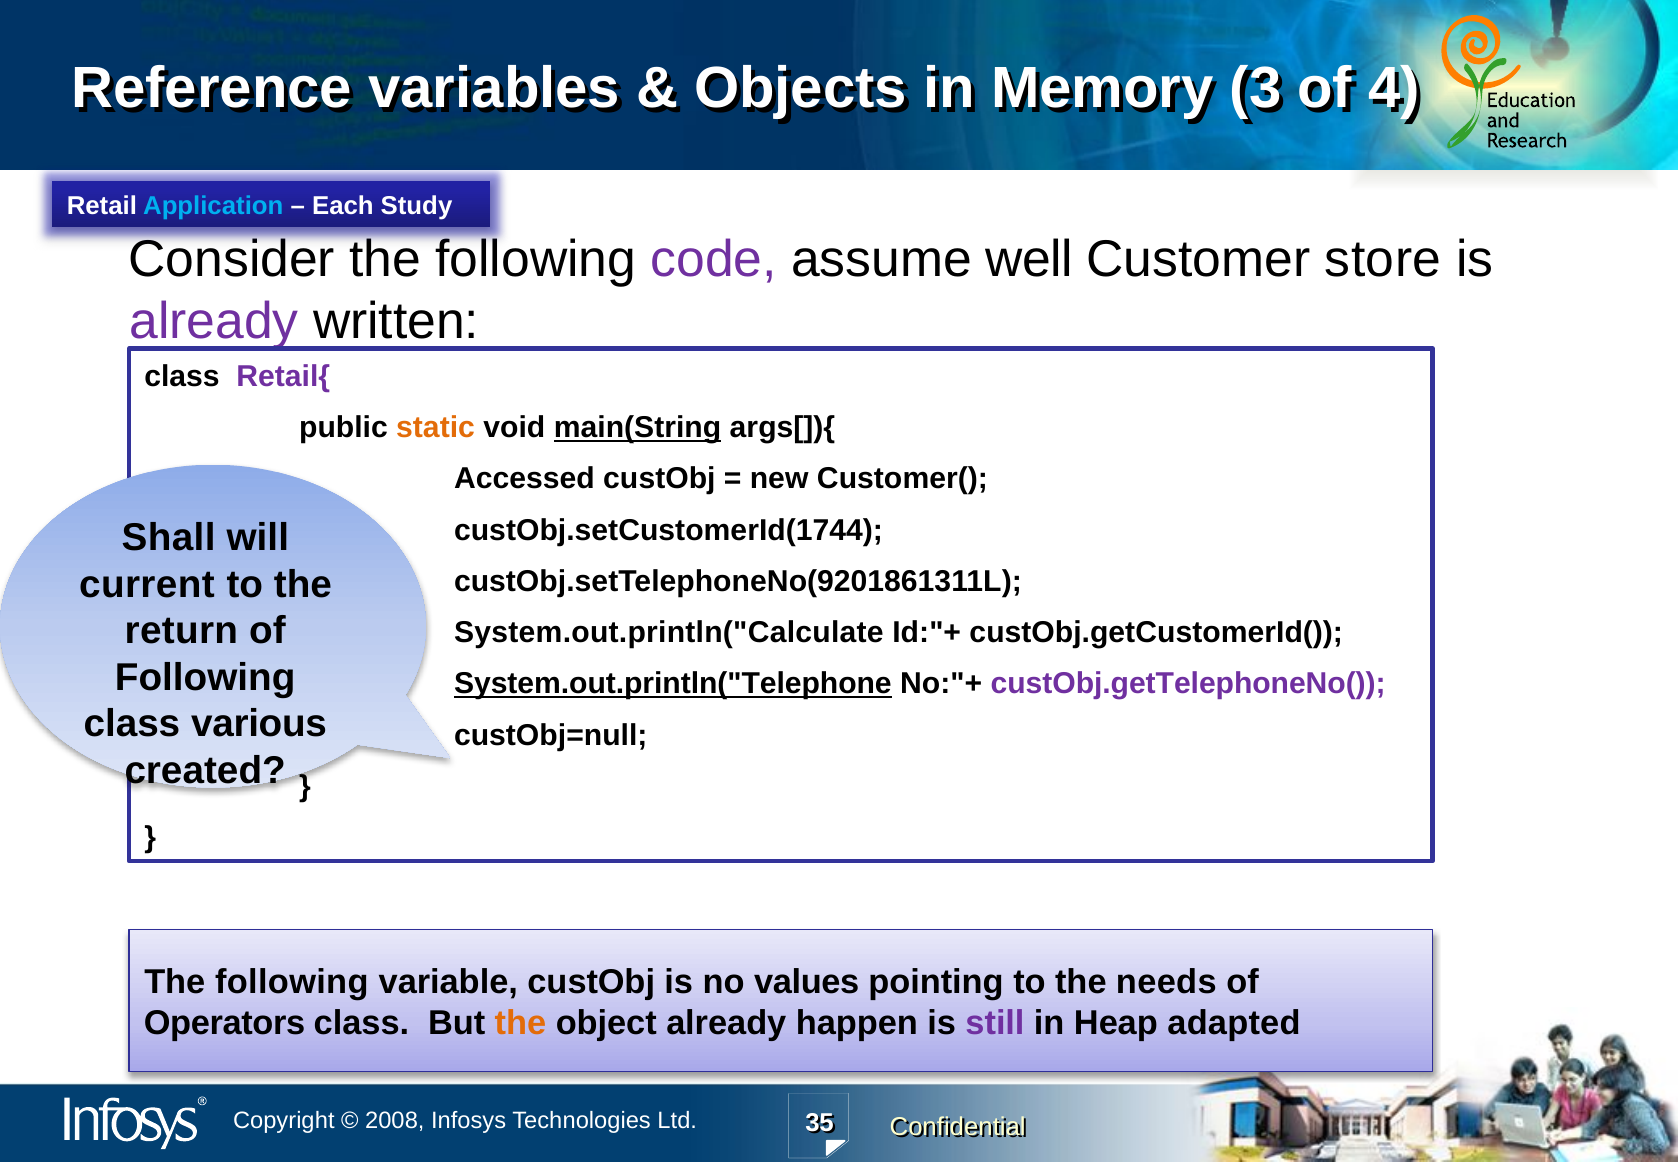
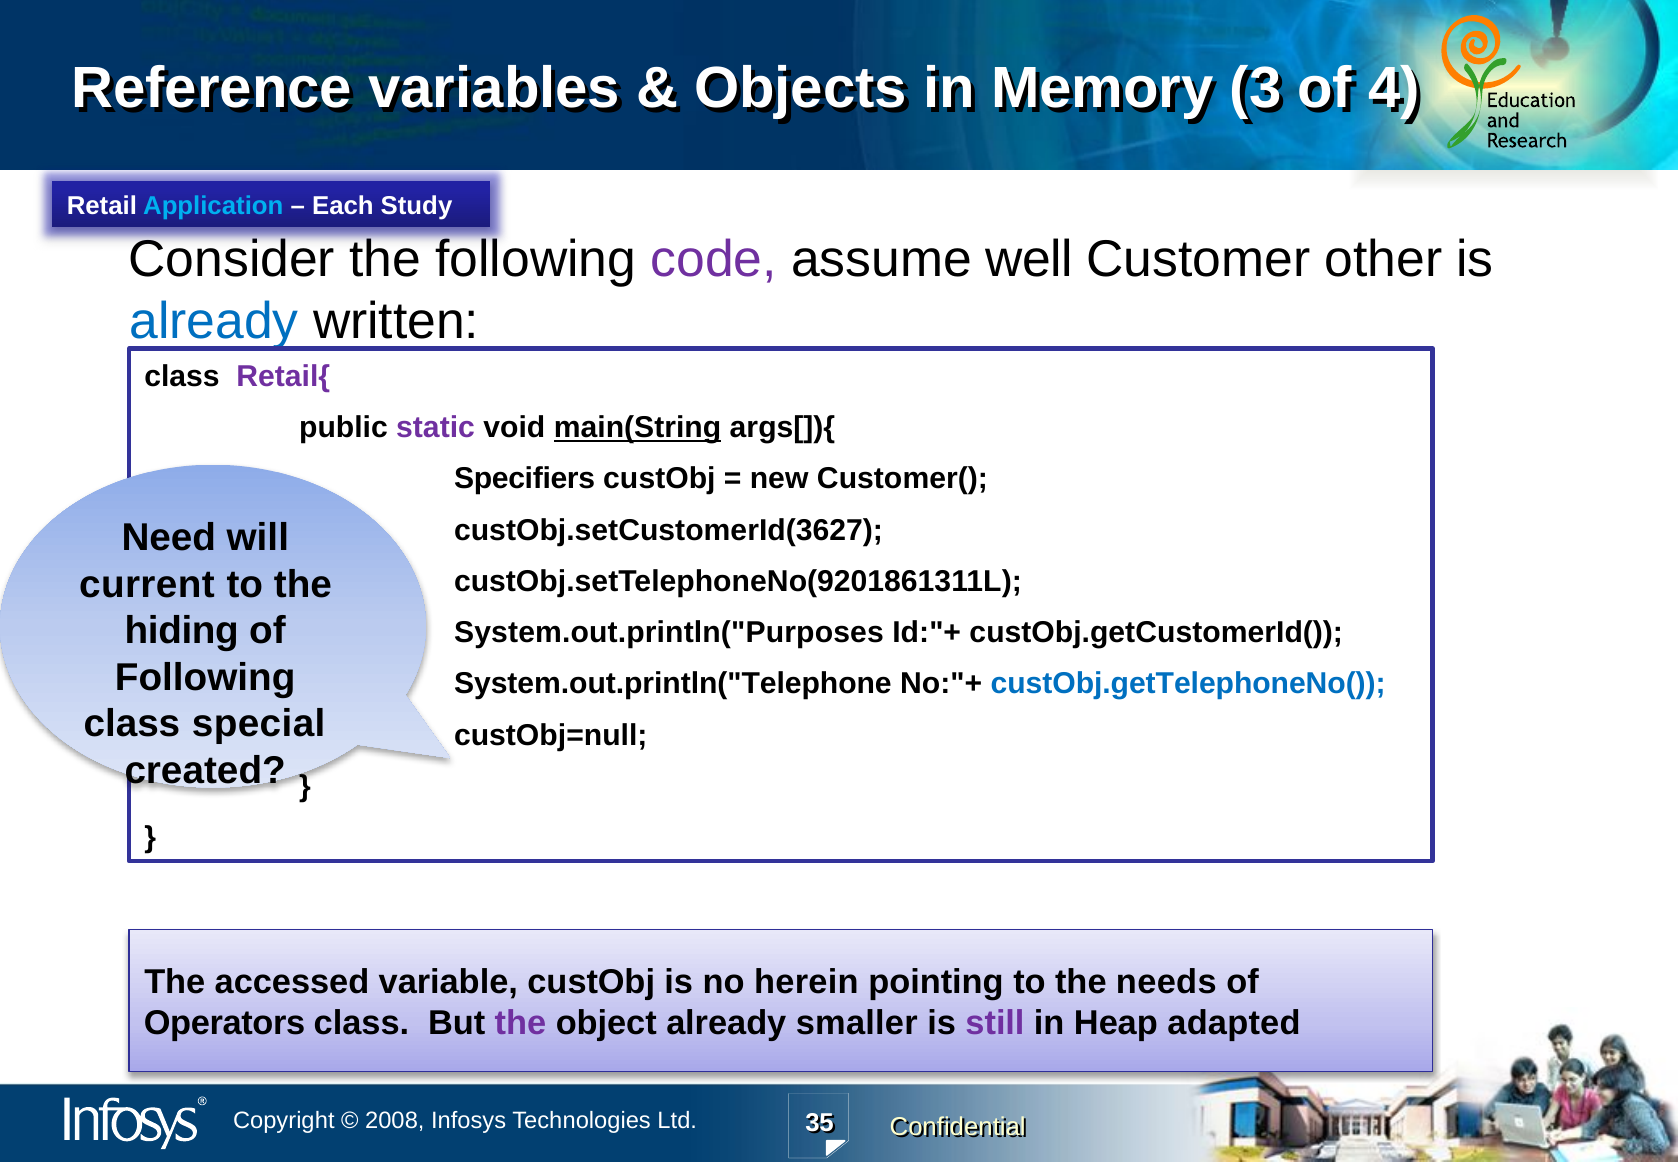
store: store -> other
already at (214, 322) colour: purple -> blue
static colour: orange -> purple
Accessed: Accessed -> Specifiers
custObj.setCustomerId(1744: custObj.setCustomerId(1744 -> custObj.setCustomerId(3627
Shall: Shall -> Need
return: return -> hiding
System.out.println("Calculate: System.out.println("Calculate -> System.out.println("Purposes
System.out.println("Telephone underline: present -> none
custObj.getTelephoneNo( colour: purple -> blue
various: various -> special
following at (292, 982): following -> accessed
values: values -> herein
the at (521, 1023) colour: orange -> purple
happen: happen -> smaller
